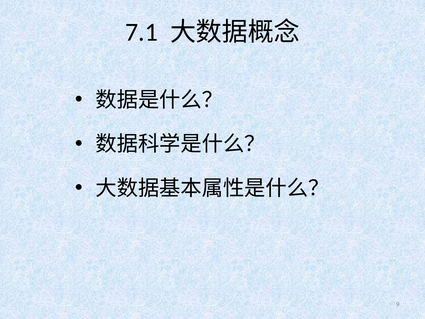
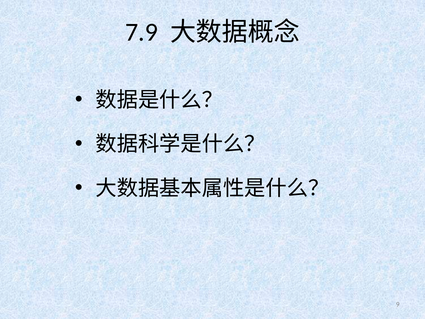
7.1: 7.1 -> 7.9
